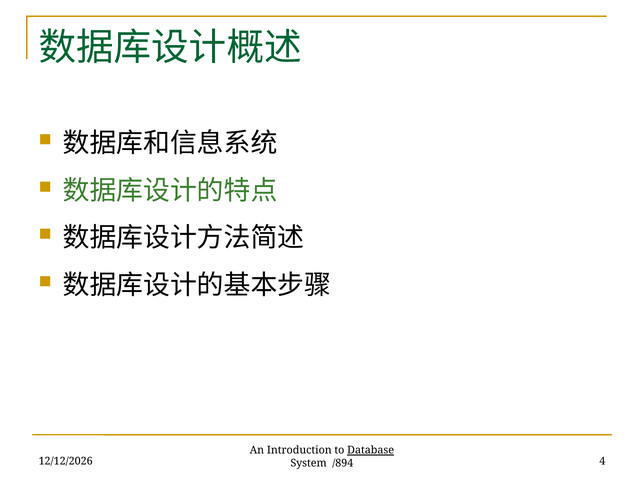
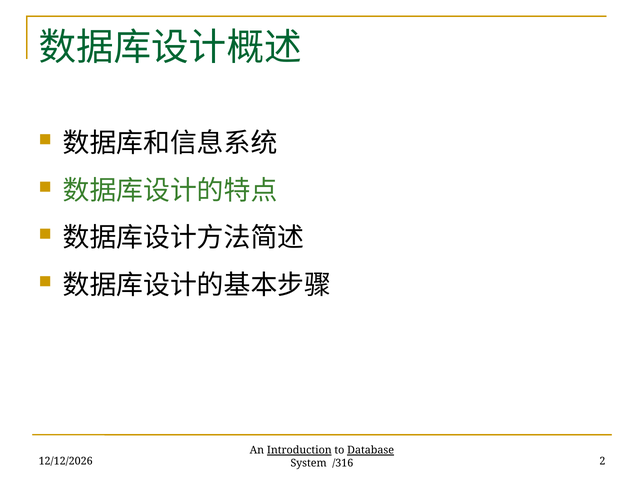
Introduction underline: none -> present
4: 4 -> 2
/894: /894 -> /316
